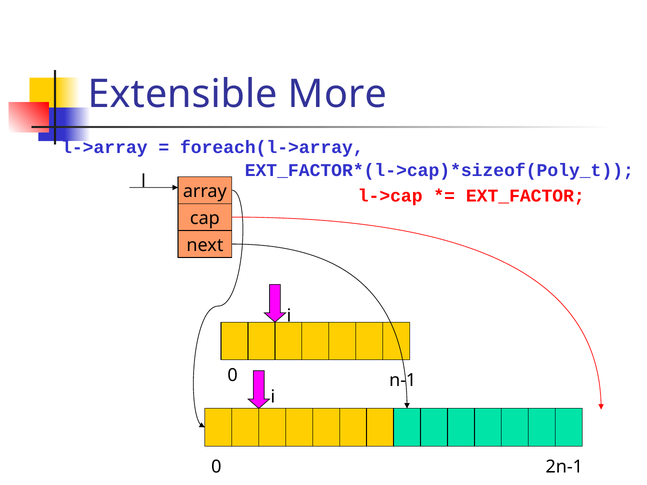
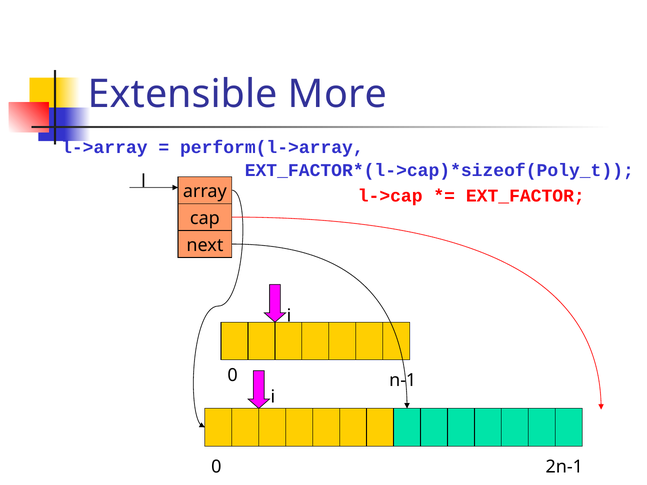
foreach(l->array: foreach(l->array -> perform(l->array
